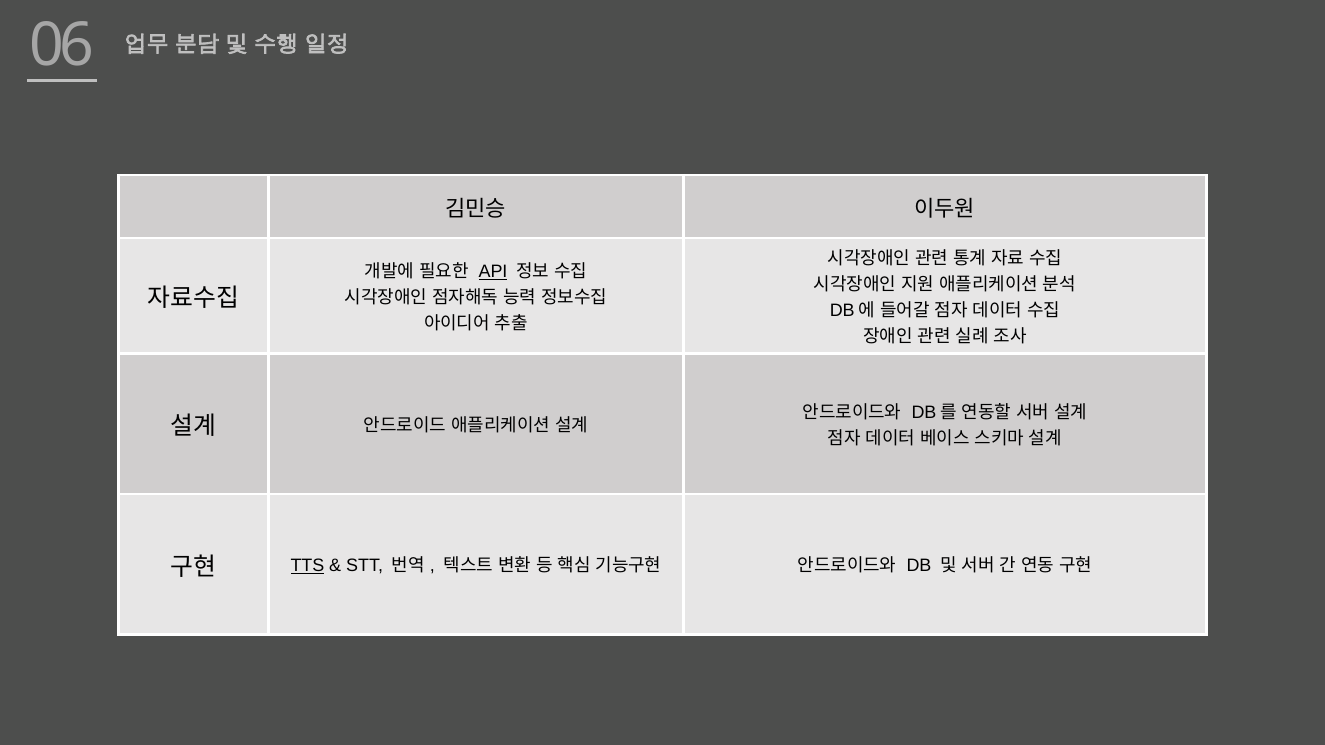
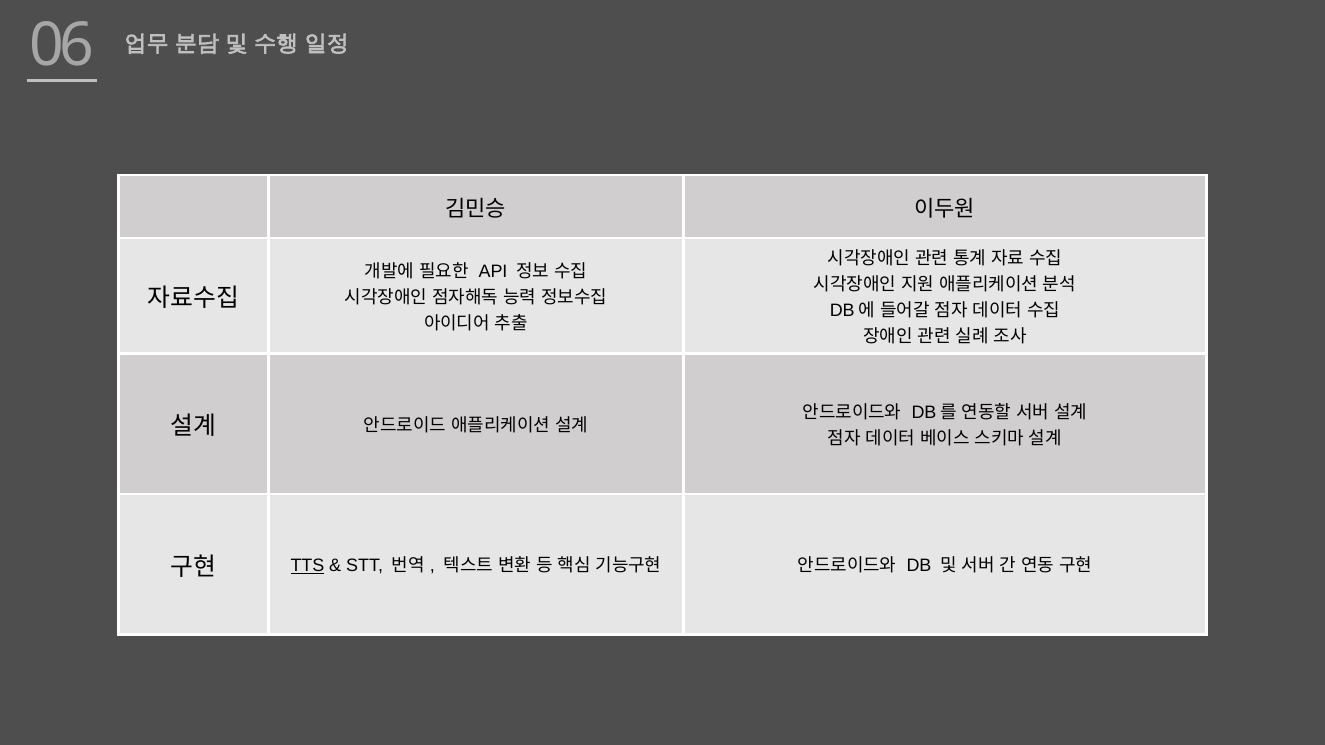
API underline: present -> none
